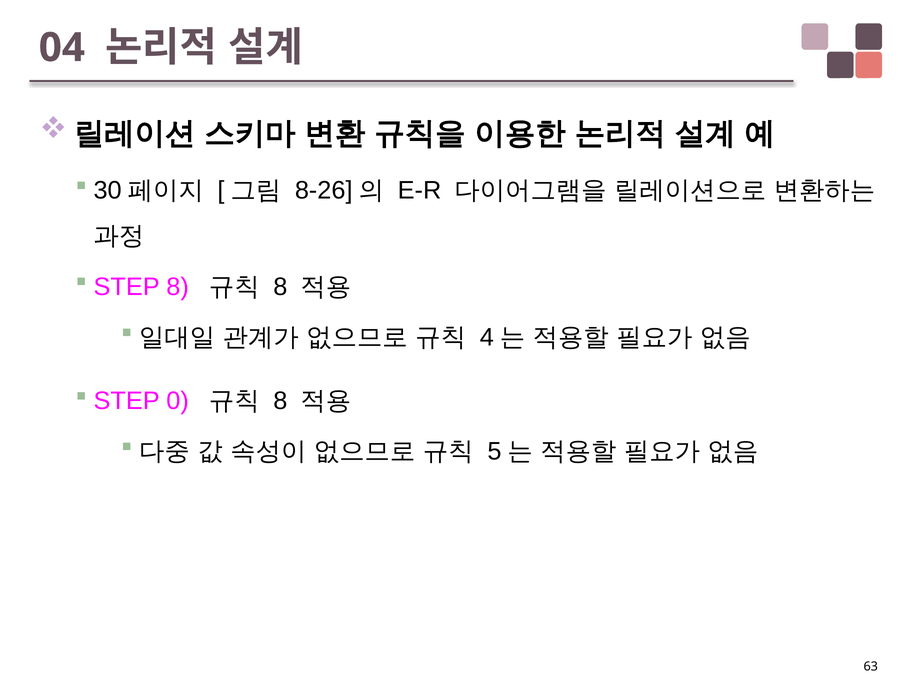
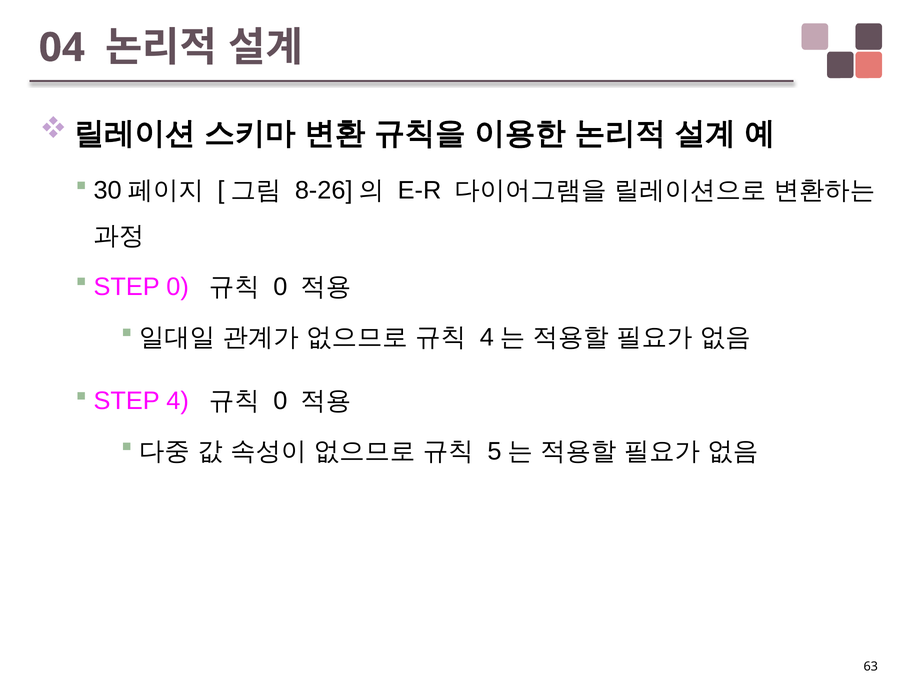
STEP 8: 8 -> 0
8 at (280, 287): 8 -> 0
0: 0 -> 4
8 at (280, 401): 8 -> 0
